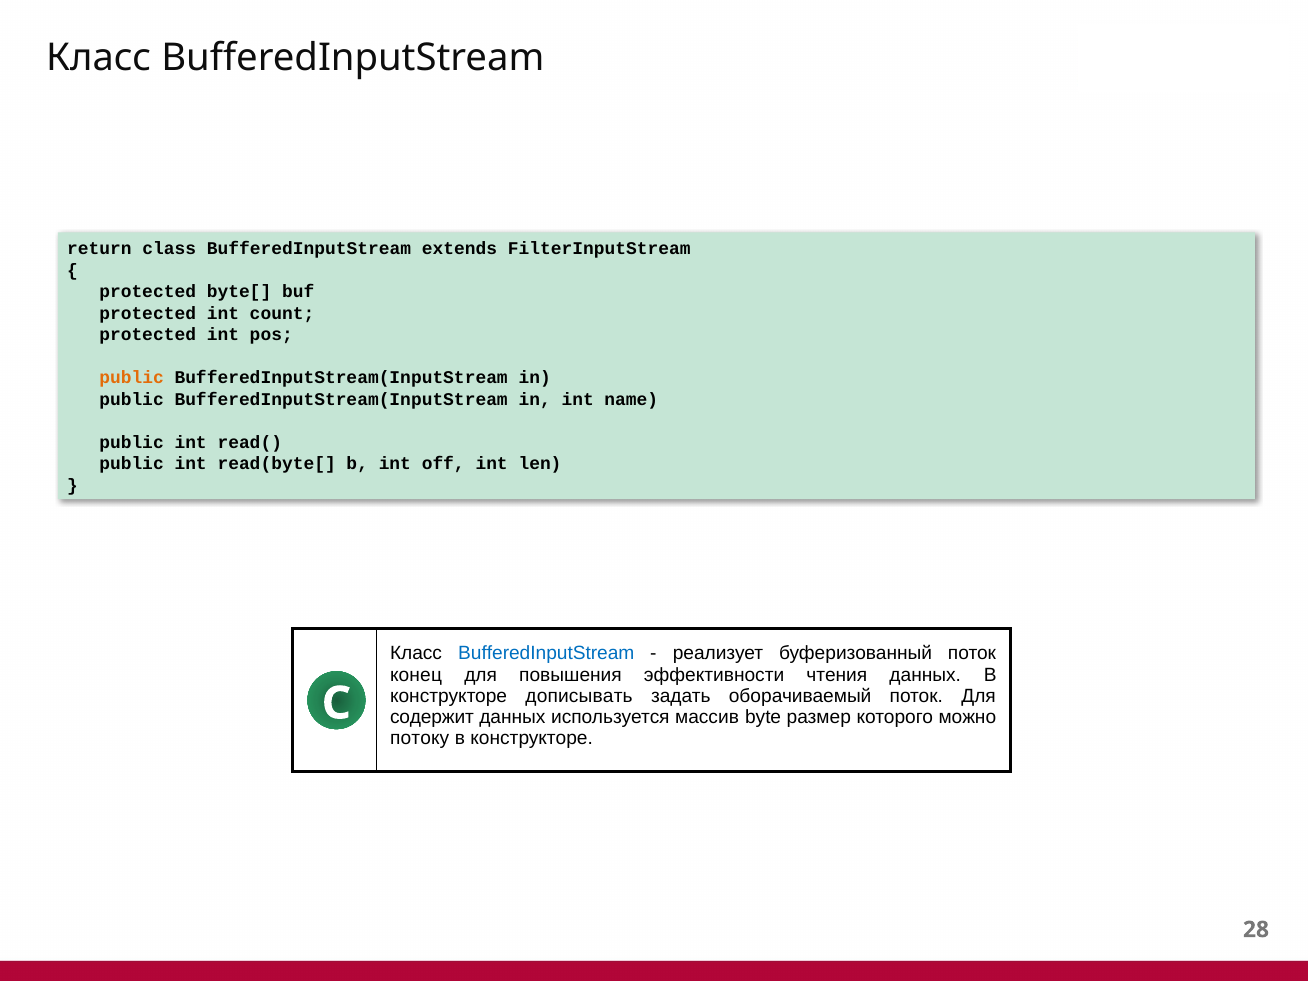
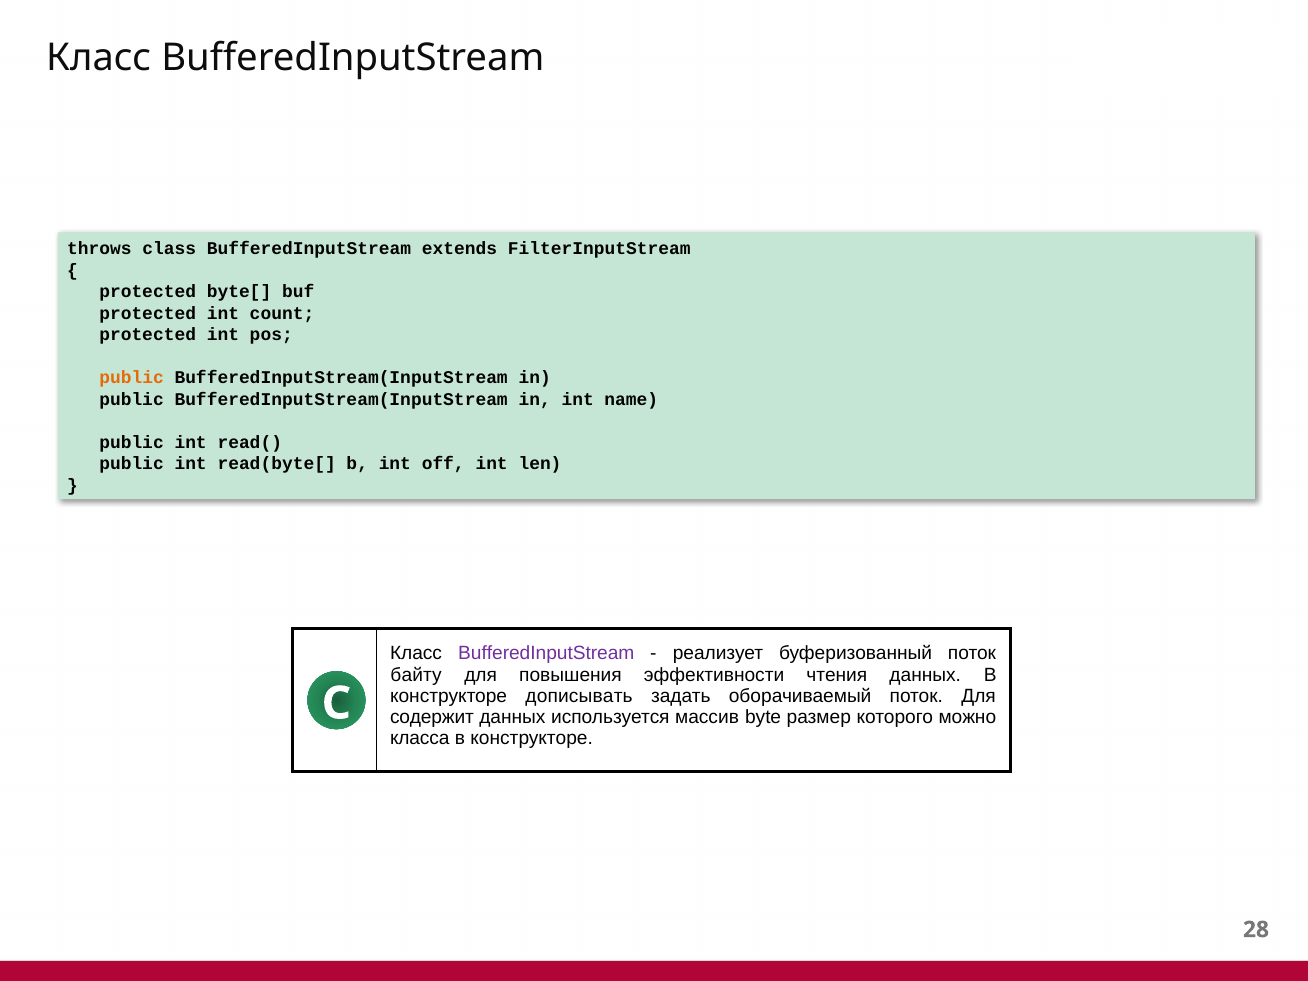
return: return -> throws
BufferedInputStream at (546, 653) colour: blue -> purple
конец: конец -> байту
потоку: потоку -> класса
